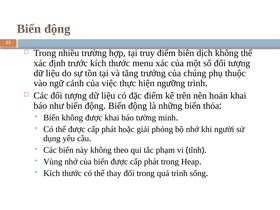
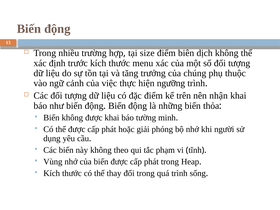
truy: truy -> size
hoán: hoán -> nhận
